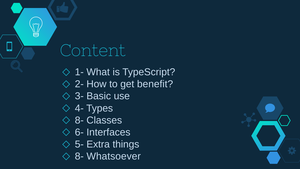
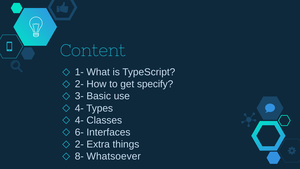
benefit: benefit -> specify
8- at (79, 120): 8- -> 4-
5- at (79, 144): 5- -> 2-
